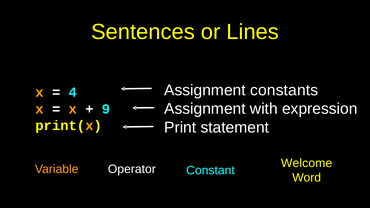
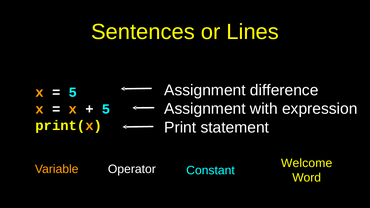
constants: constants -> difference
4 at (73, 92): 4 -> 5
9 at (106, 109): 9 -> 5
